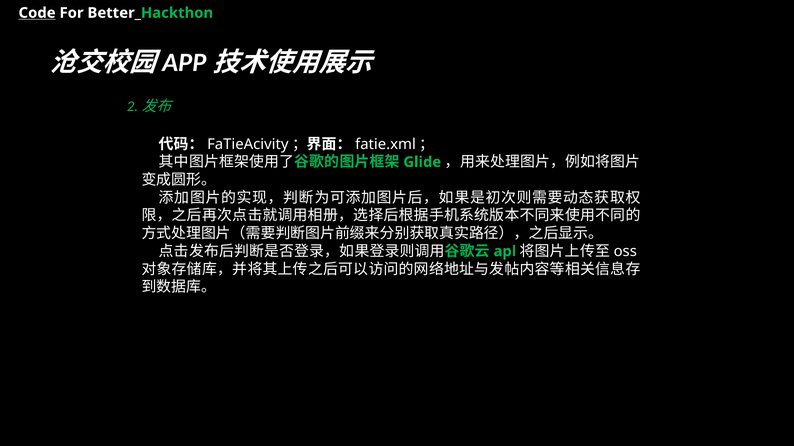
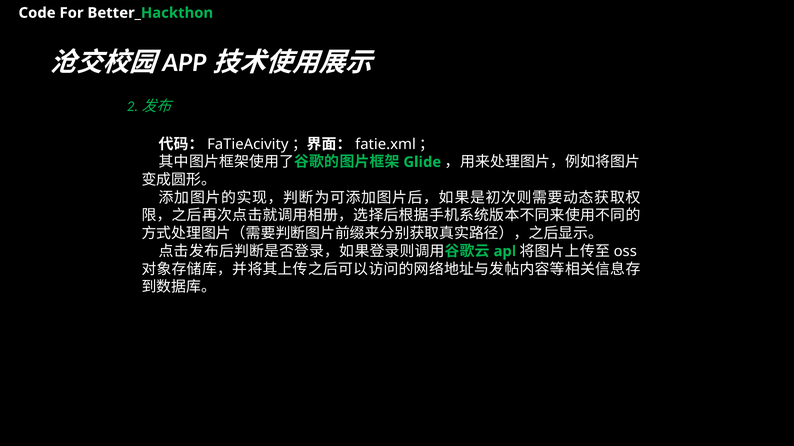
Code underline: present -> none
